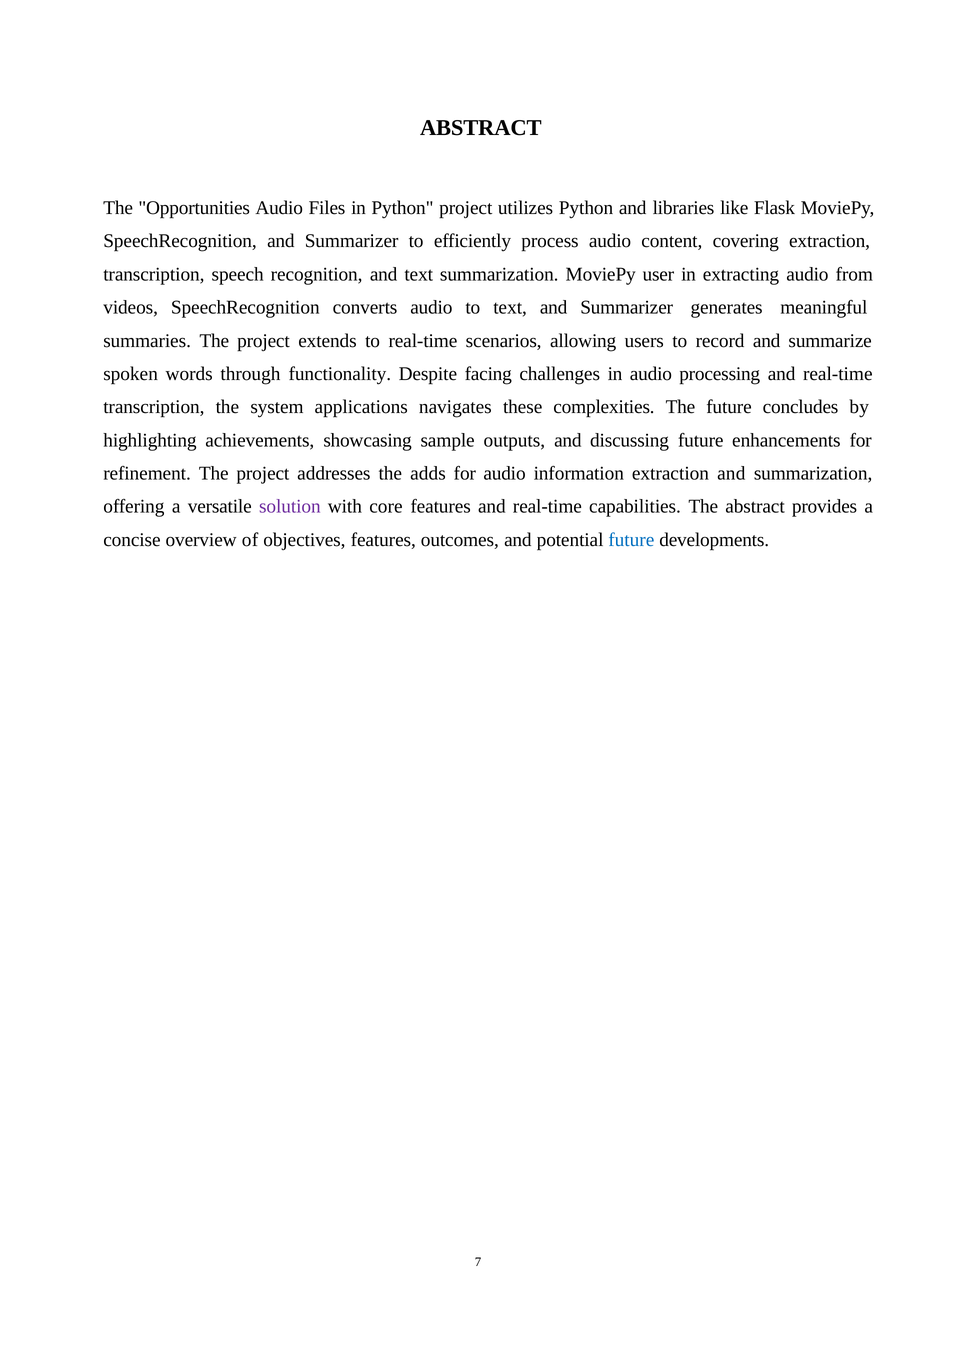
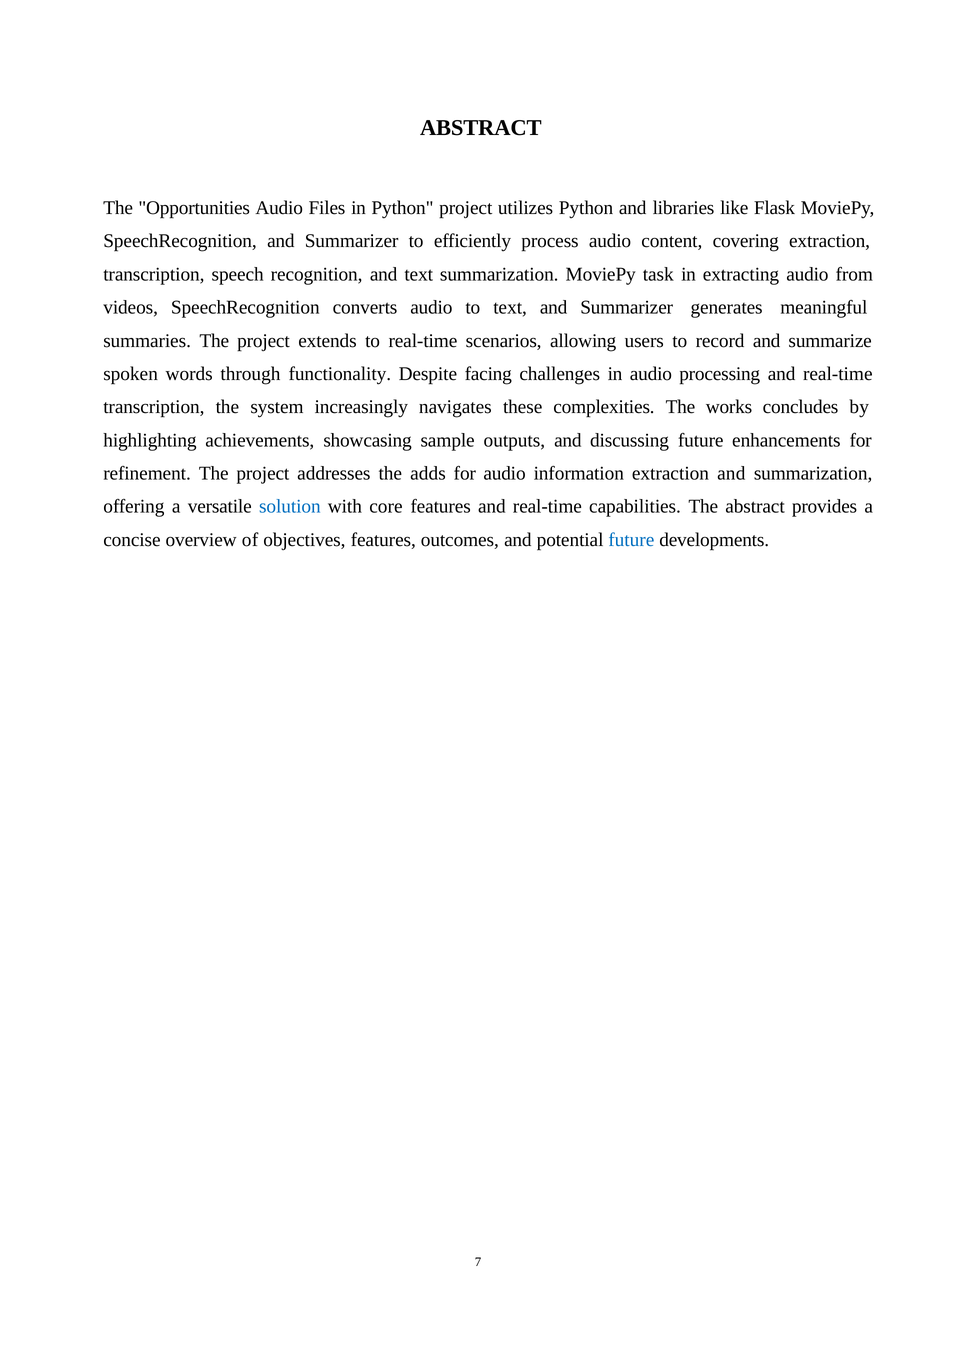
user: user -> task
applications: applications -> increasingly
The future: future -> works
solution colour: purple -> blue
